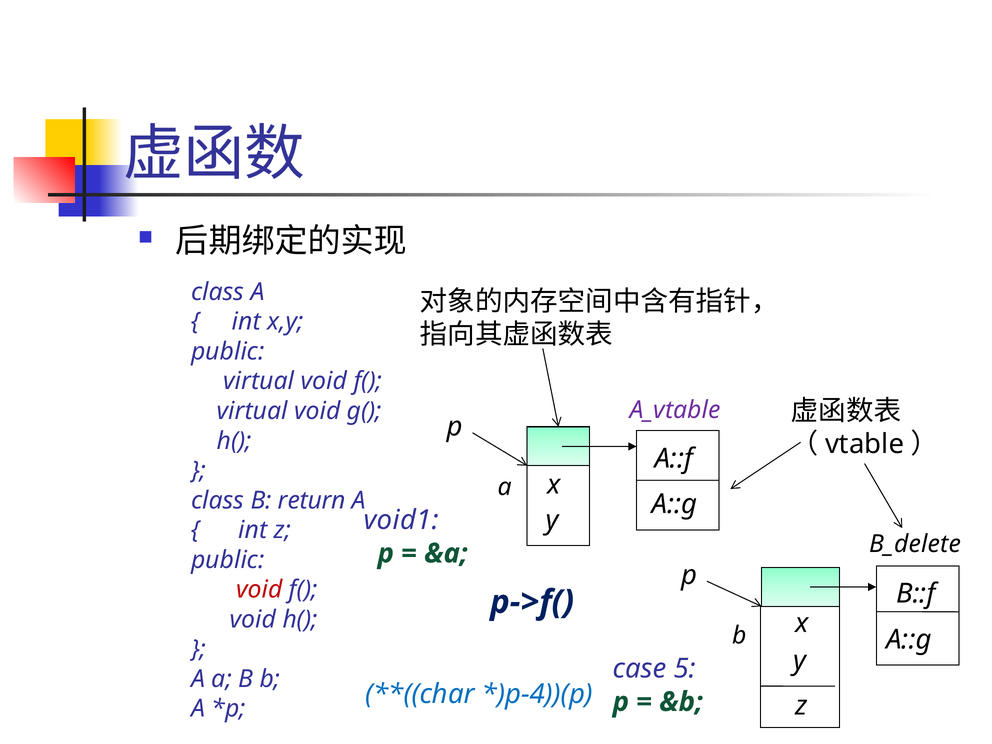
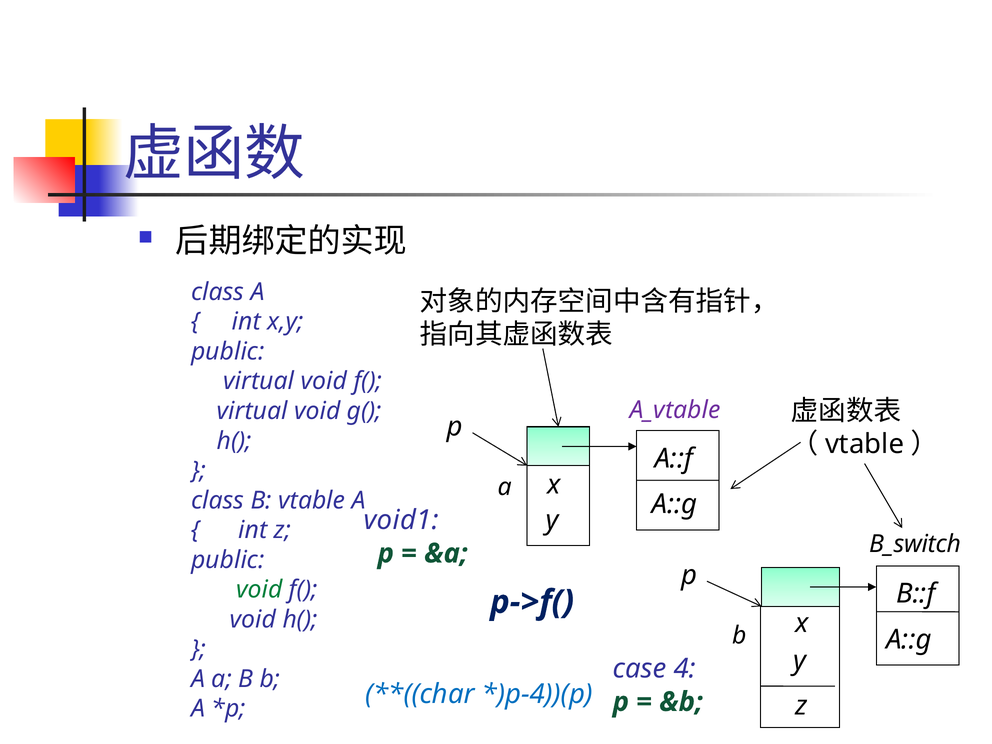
B return: return -> vtable
B_delete: B_delete -> B_switch
void at (259, 590) colour: red -> green
5: 5 -> 4
